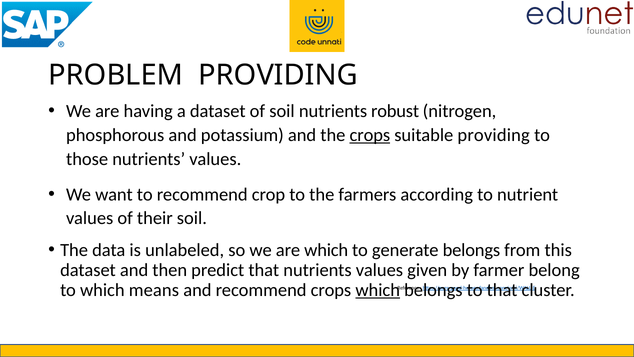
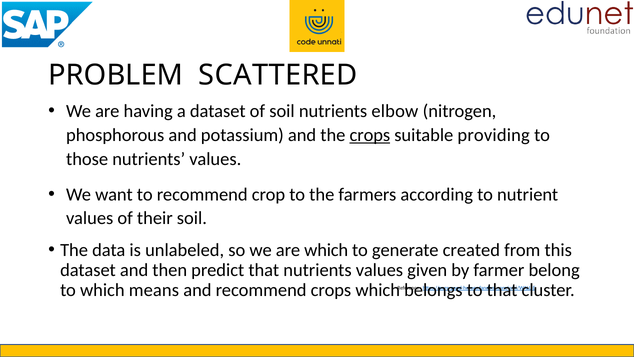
PROBLEM PROVIDING: PROVIDING -> SCATTERED
robust: robust -> elbow
generate belongs: belongs -> created
which at (378, 290) underline: present -> none
